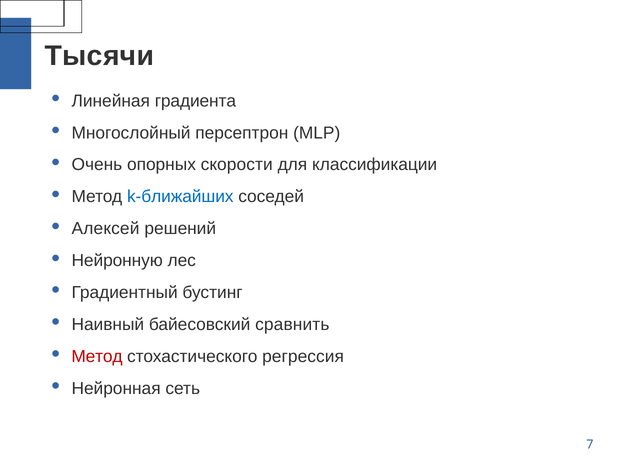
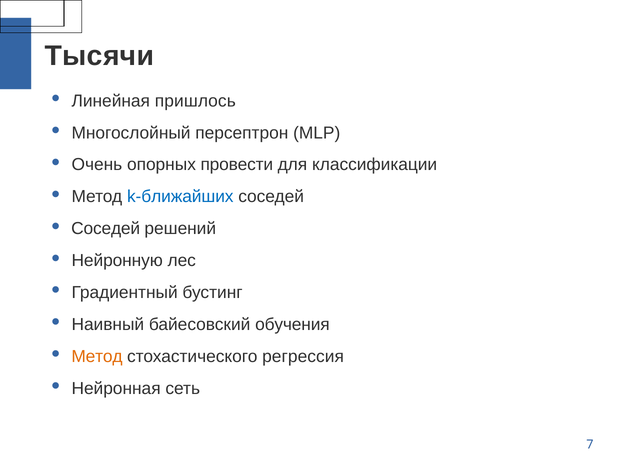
градиента: градиента -> пришлось
скорости: скорости -> провести
Алексей at (106, 229): Алексей -> Соседей
сравнить: сравнить -> обучения
Метод at (97, 357) colour: red -> orange
